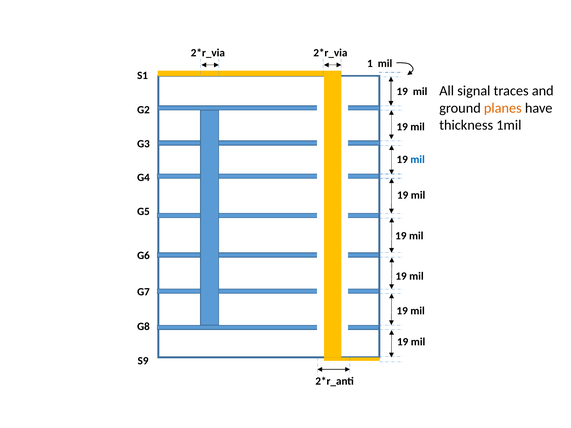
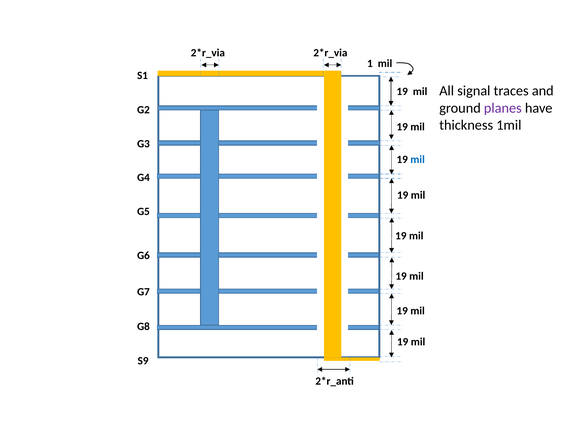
planes colour: orange -> purple
